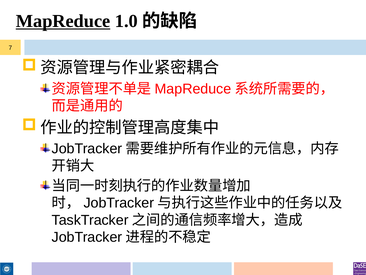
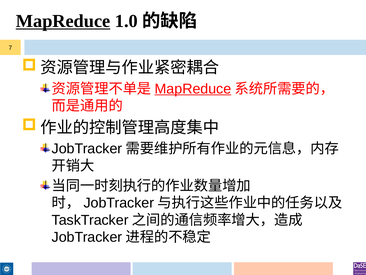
MapReduce at (193, 89) underline: none -> present
